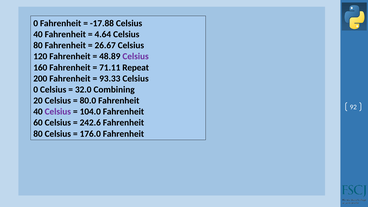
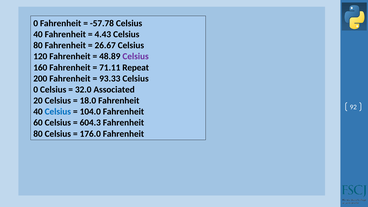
-17.88: -17.88 -> -57.78
4.64: 4.64 -> 4.43
Combining: Combining -> Associated
80.0: 80.0 -> 18.0
Celsius at (58, 112) colour: purple -> blue
242.6: 242.6 -> 604.3
